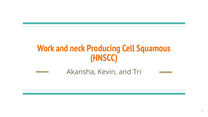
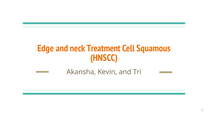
Work: Work -> Edge
Producing: Producing -> Treatment
